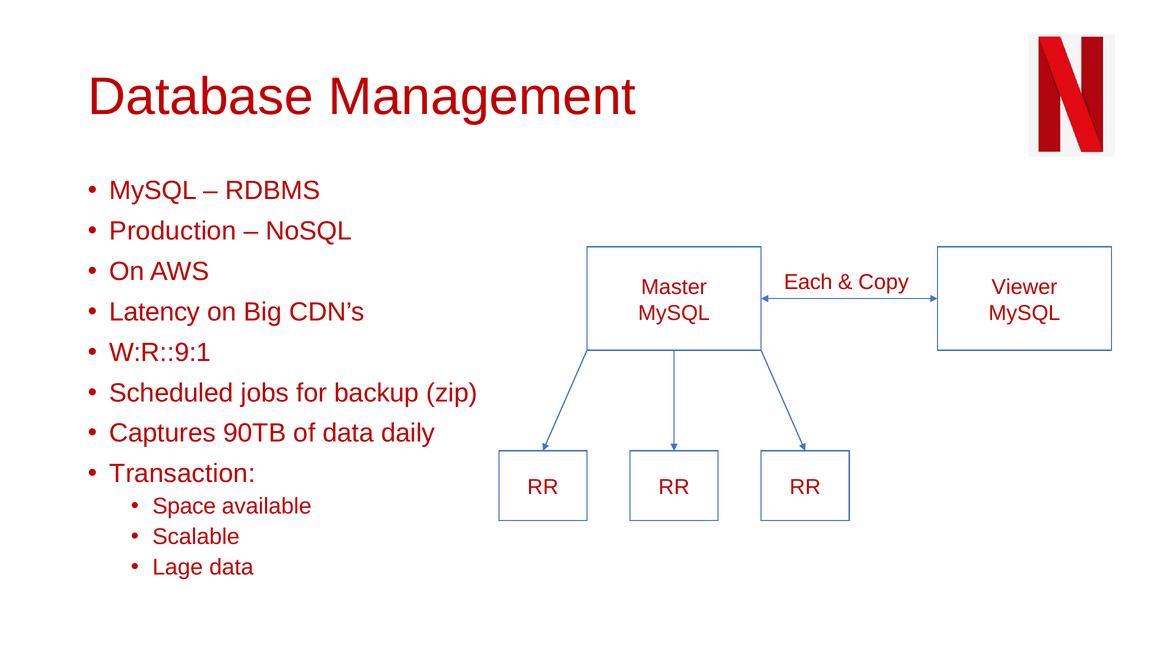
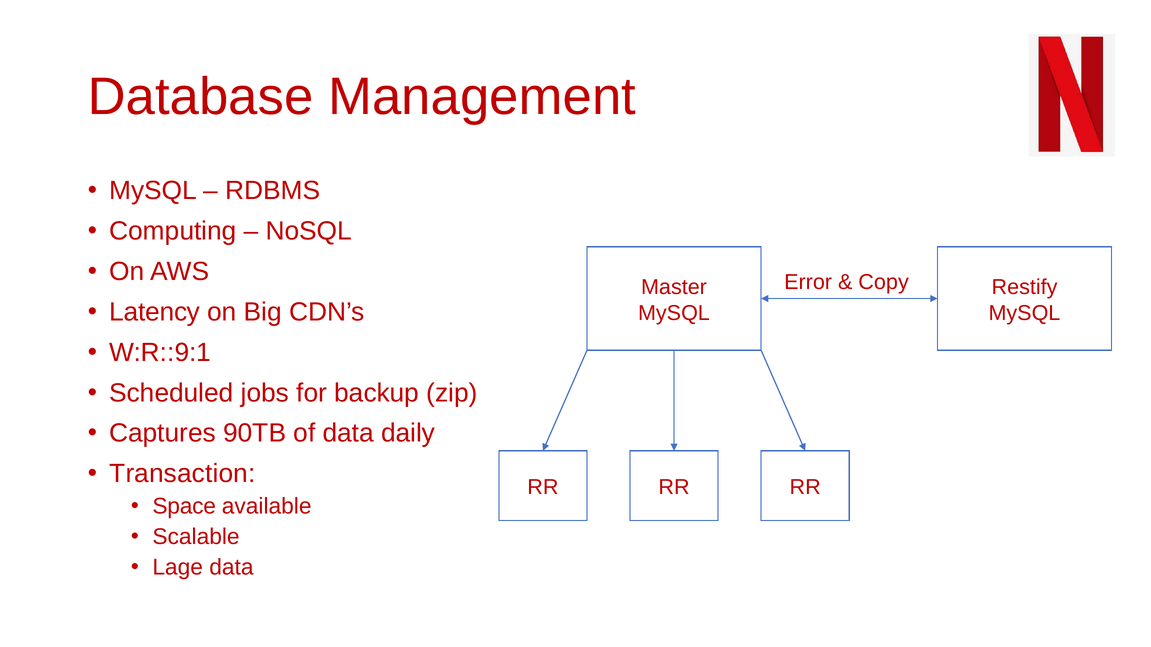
Production: Production -> Computing
Each: Each -> Error
Viewer: Viewer -> Restify
